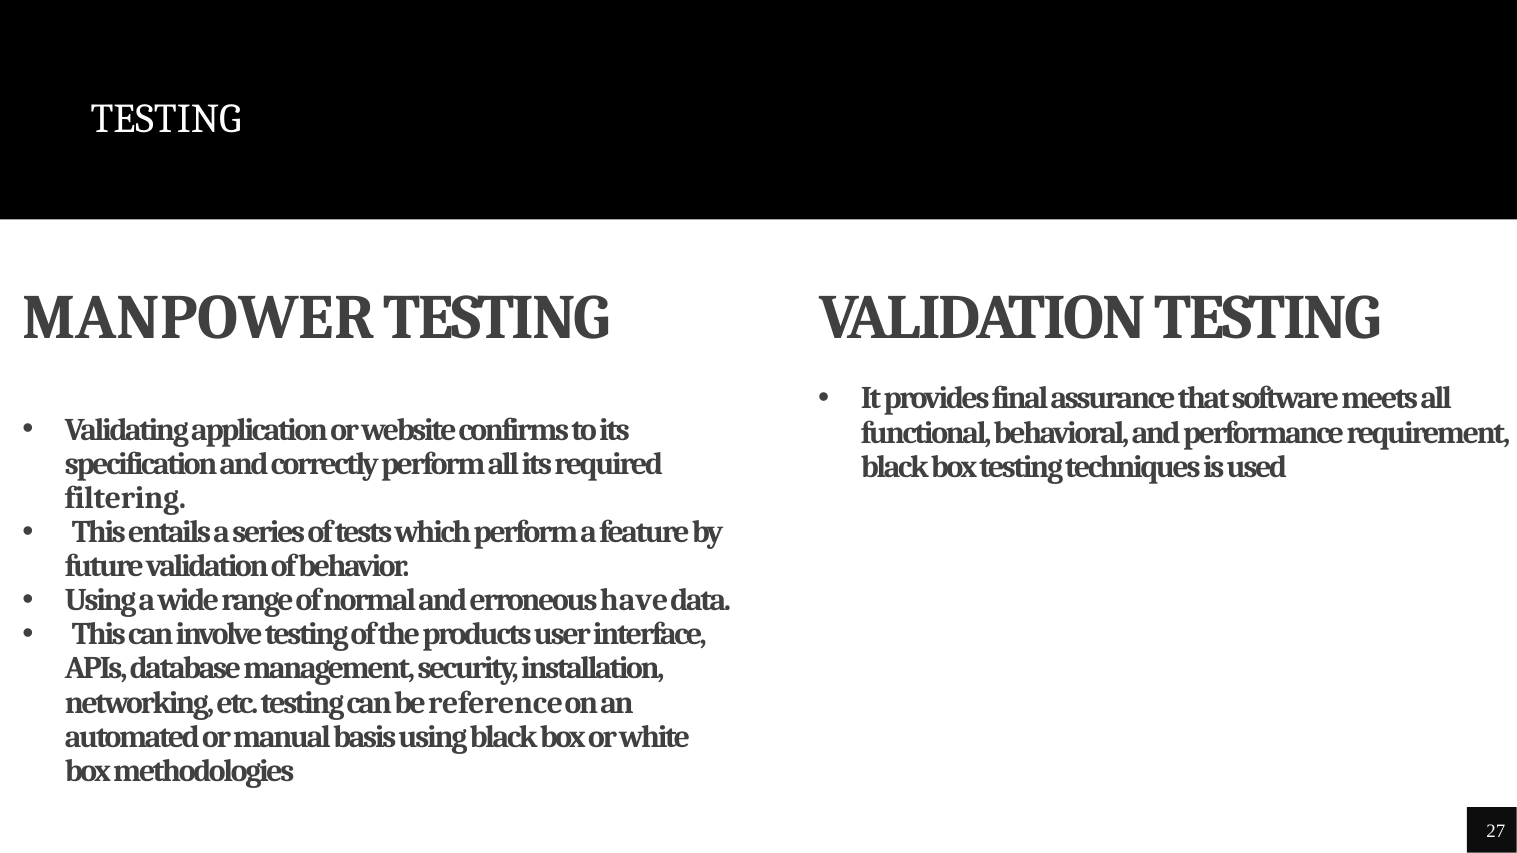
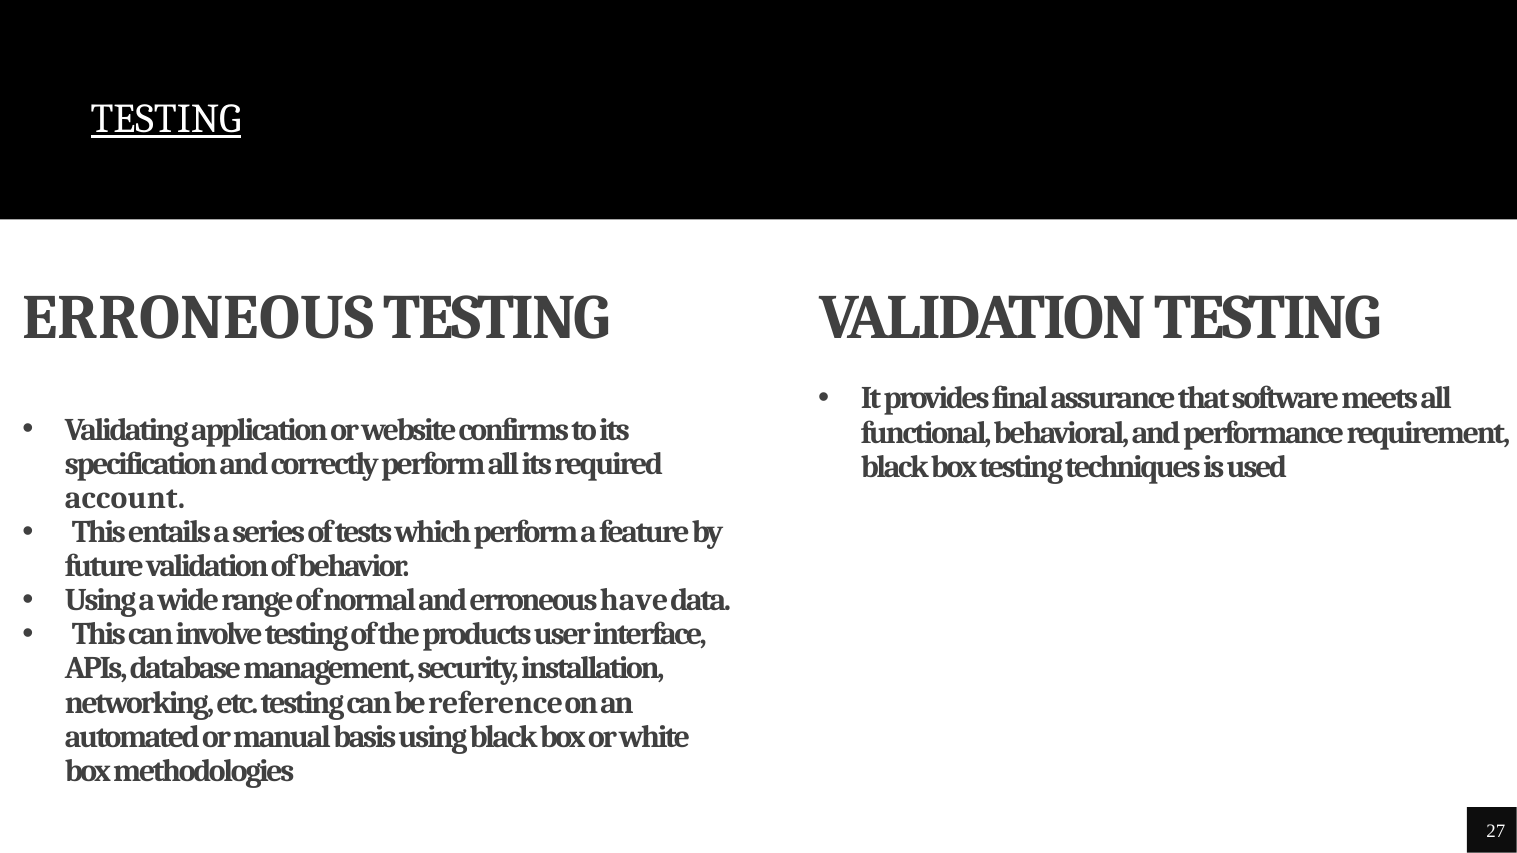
TESTING at (166, 119) underline: none -> present
MANPOWER at (198, 318): MANPOWER -> ERRONEOUS
filtering: filtering -> account
